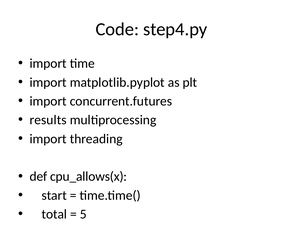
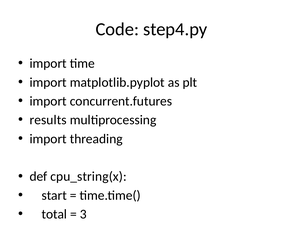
cpu_allows(x: cpu_allows(x -> cpu_string(x
5: 5 -> 3
